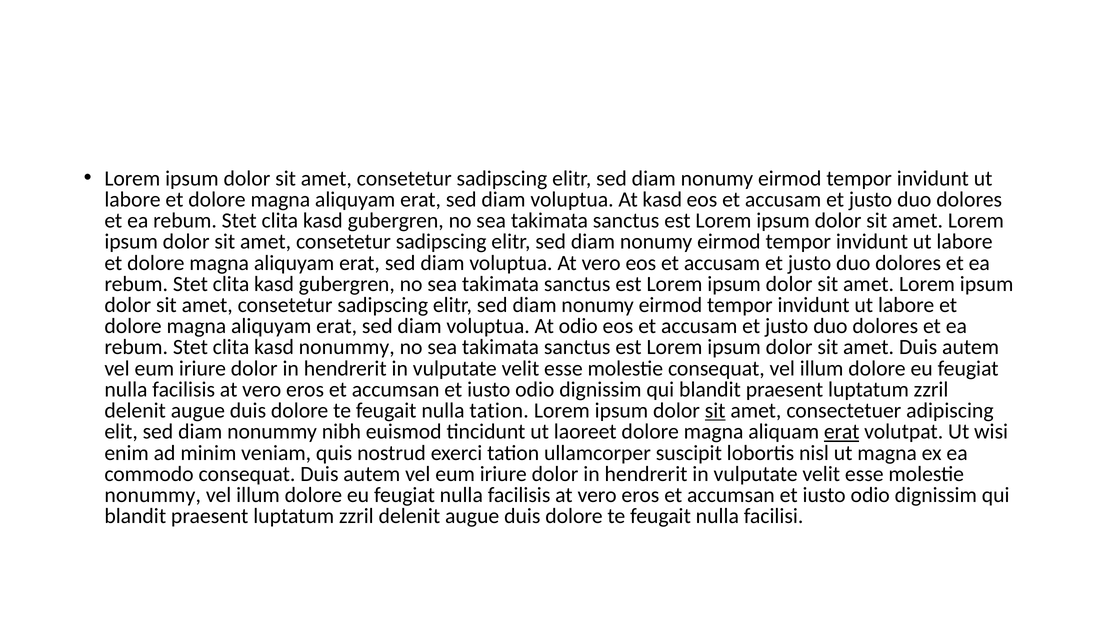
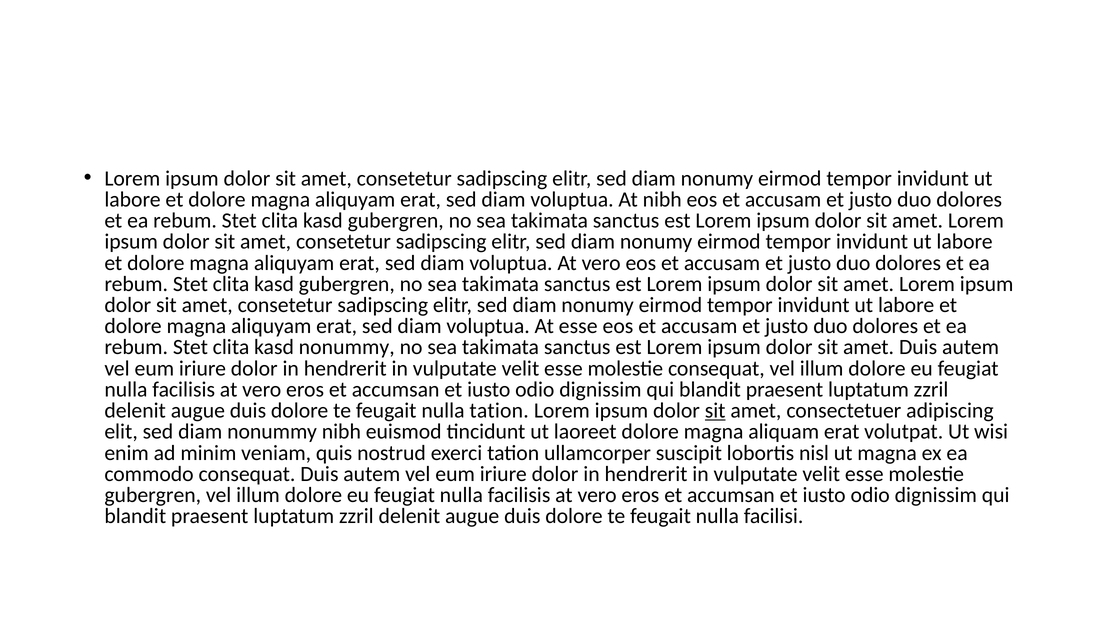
At kasd: kasd -> nibh
At odio: odio -> esse
erat at (842, 432) underline: present -> none
nonummy at (153, 495): nonummy -> gubergren
